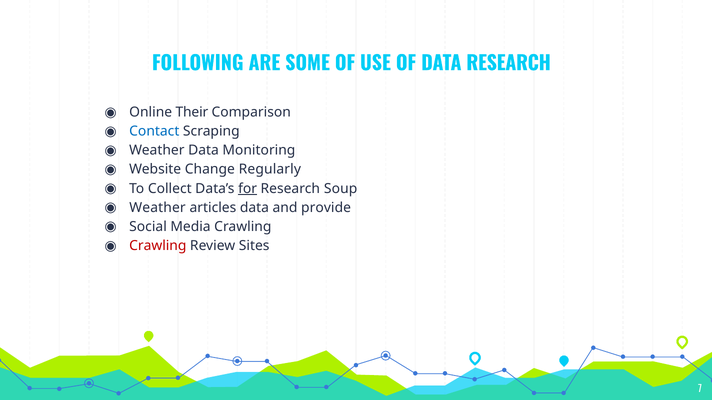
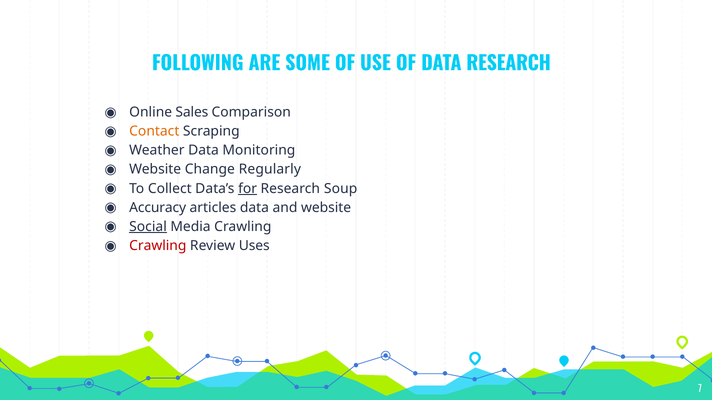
Their: Their -> Sales
Contact colour: blue -> orange
Weather at (158, 208): Weather -> Accuracy
and provide: provide -> website
Social underline: none -> present
Sites: Sites -> Uses
